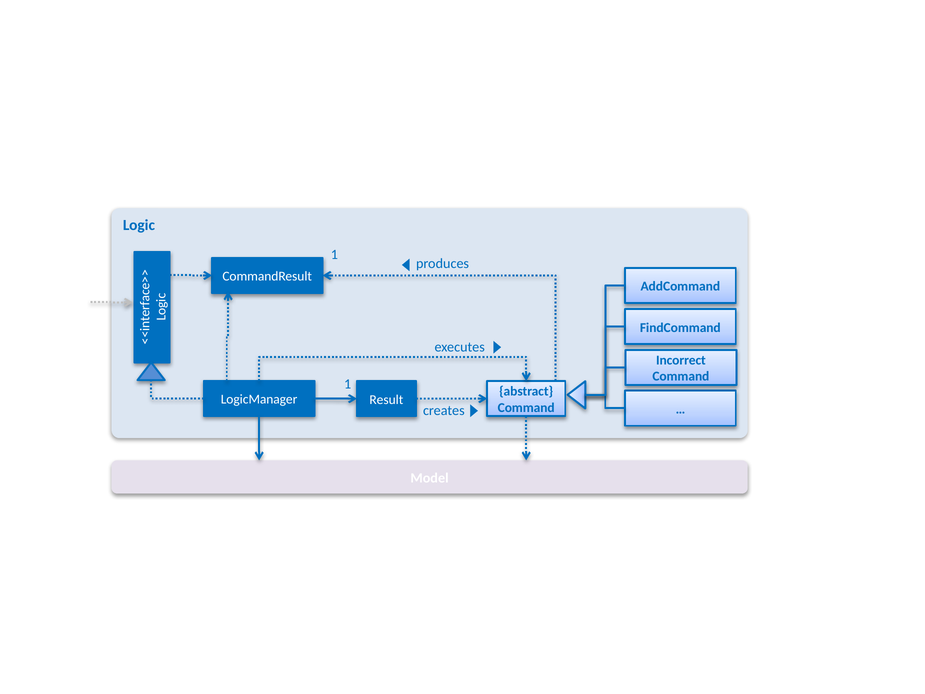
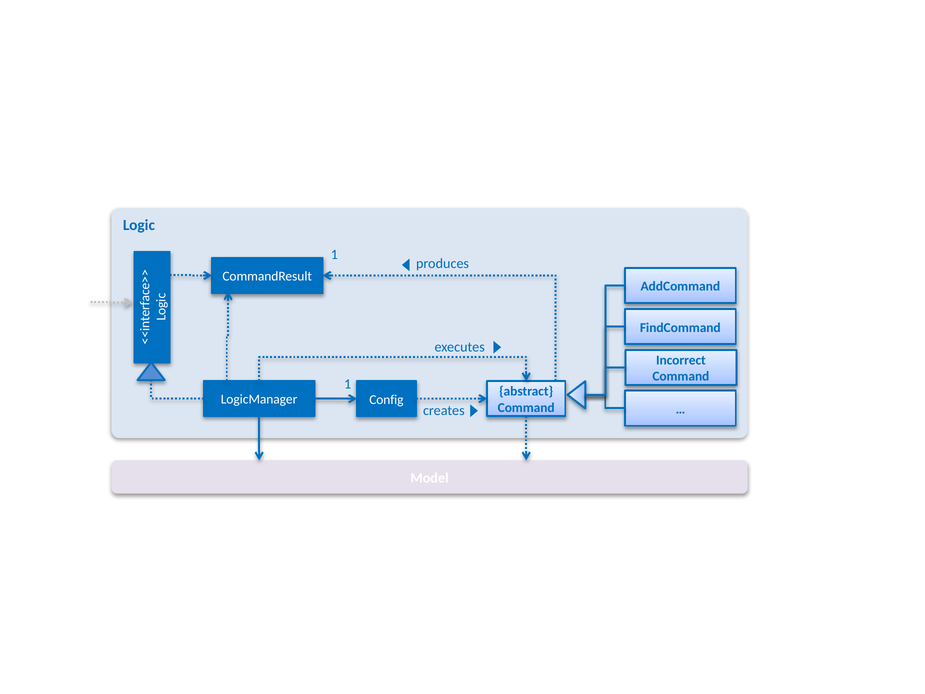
Result: Result -> Config
